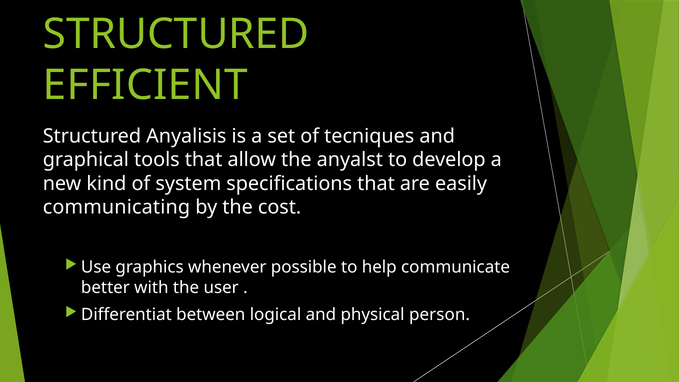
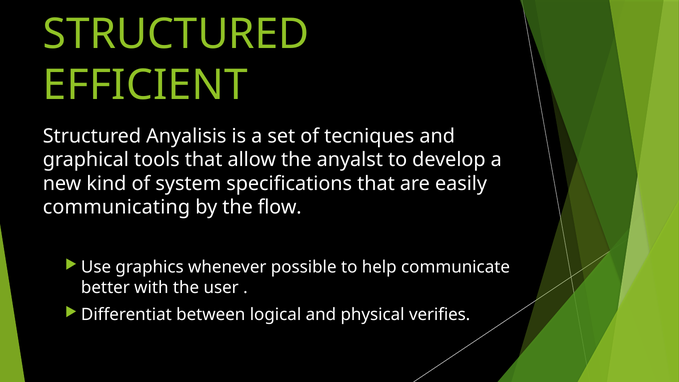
cost: cost -> flow
person: person -> verifies
